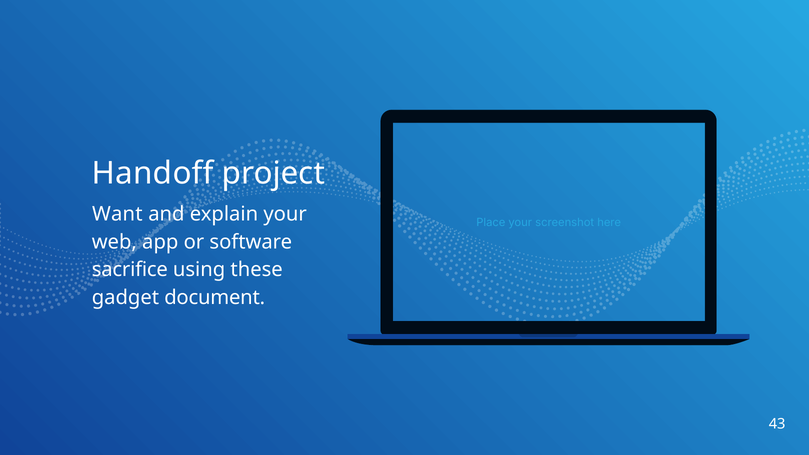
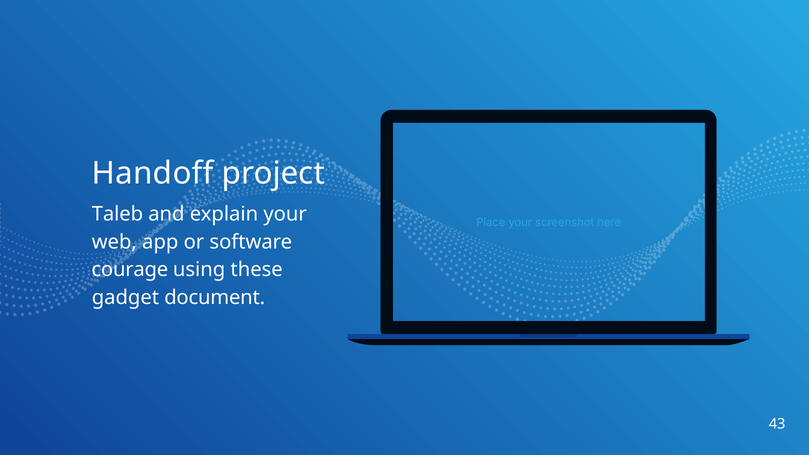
Want: Want -> Taleb
sacrifice: sacrifice -> courage
